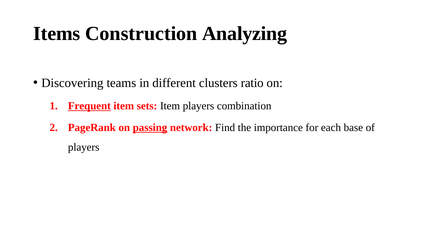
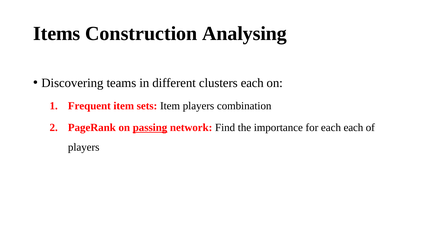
Analyzing: Analyzing -> Analysing
clusters ratio: ratio -> each
Frequent underline: present -> none
each base: base -> each
